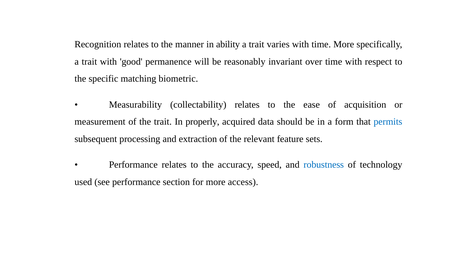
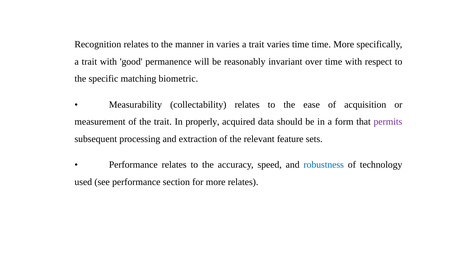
in ability: ability -> varies
varies with: with -> time
permits colour: blue -> purple
more access: access -> relates
